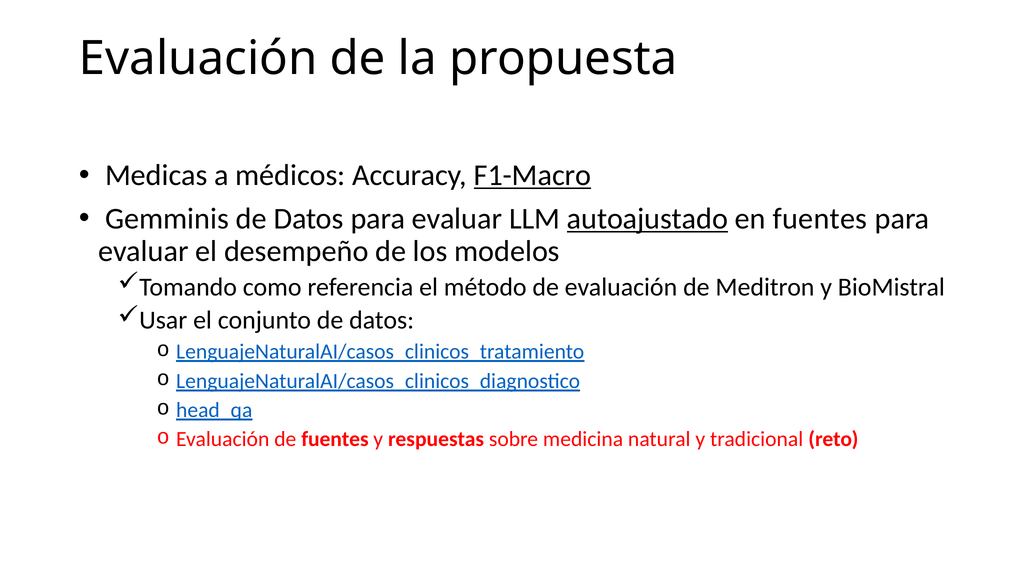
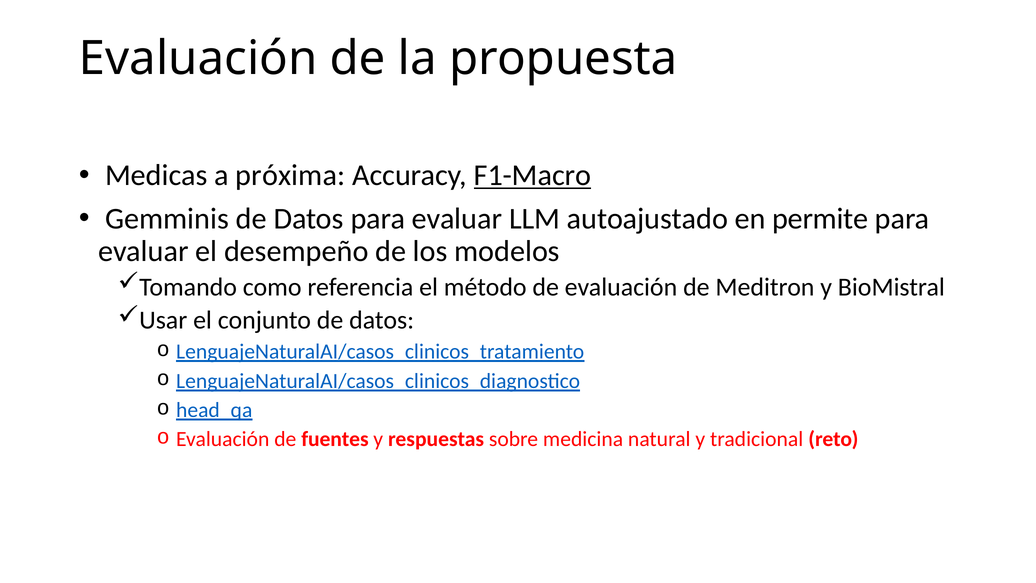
médicos: médicos -> próxima
autoajustado underline: present -> none
en fuentes: fuentes -> permite
